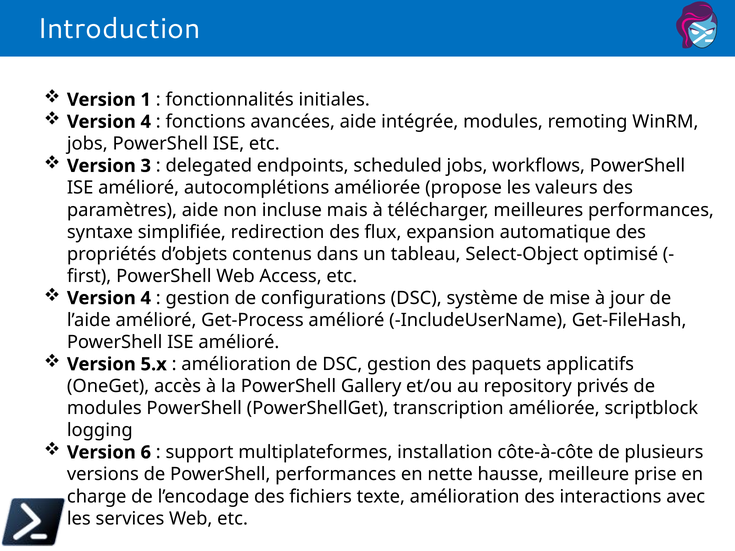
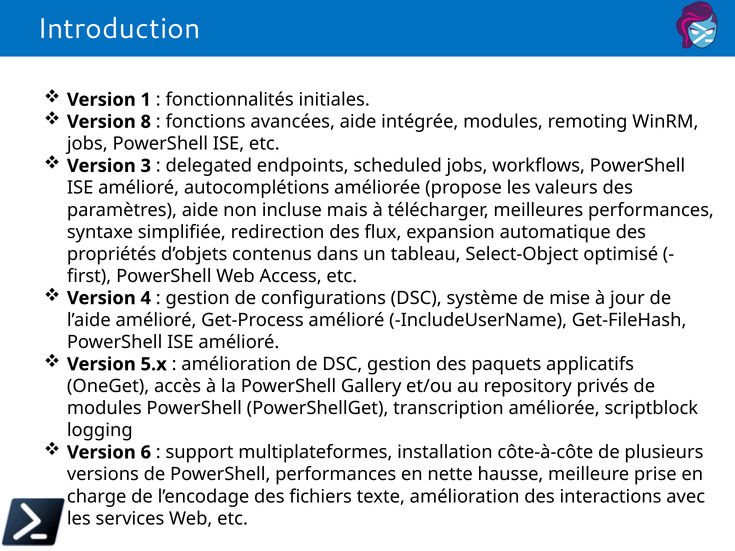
4 at (146, 122): 4 -> 8
